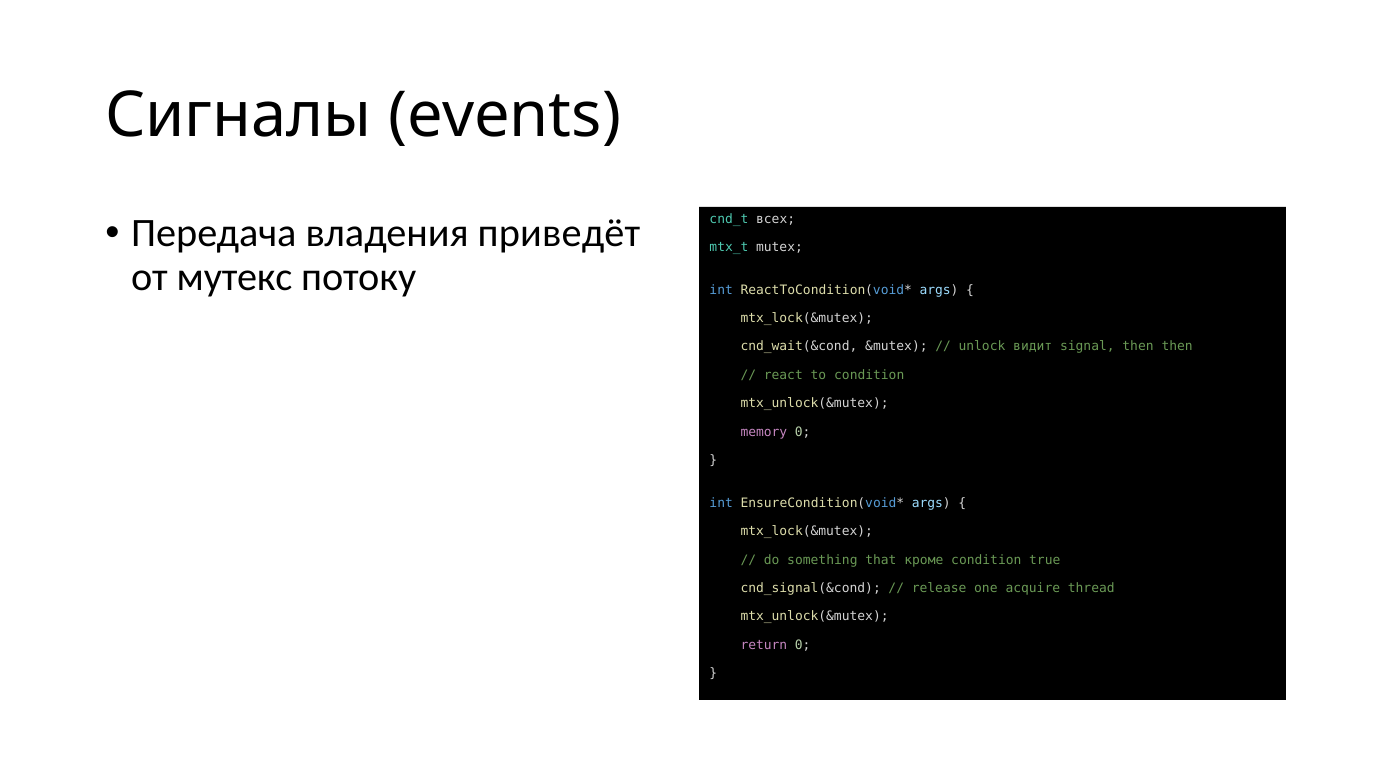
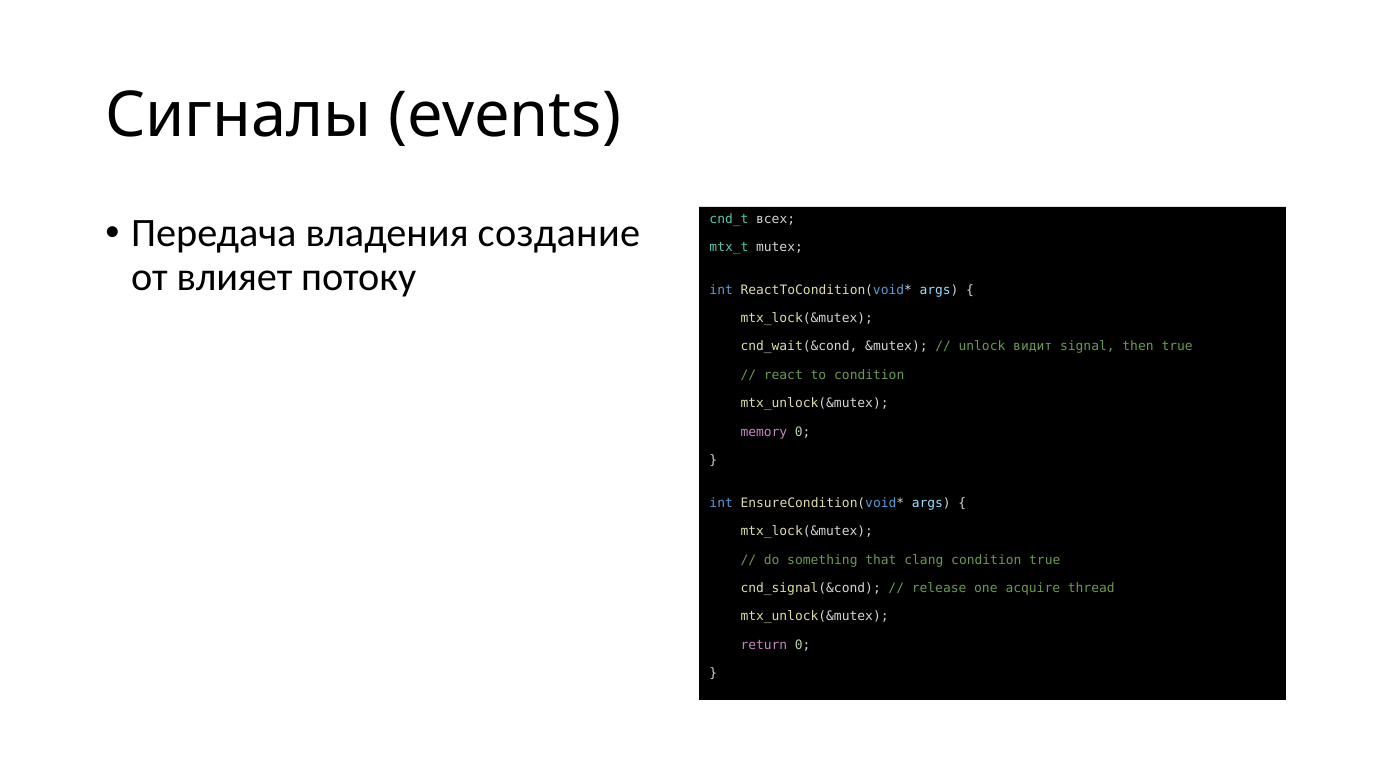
приведёт: приведёт -> создание
мутекс: мутекс -> влияет
then then: then -> true
кроме: кроме -> clang
